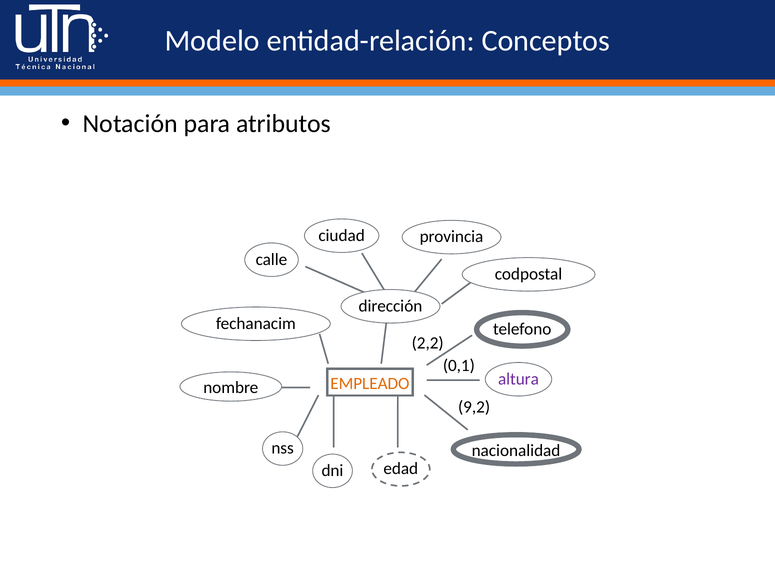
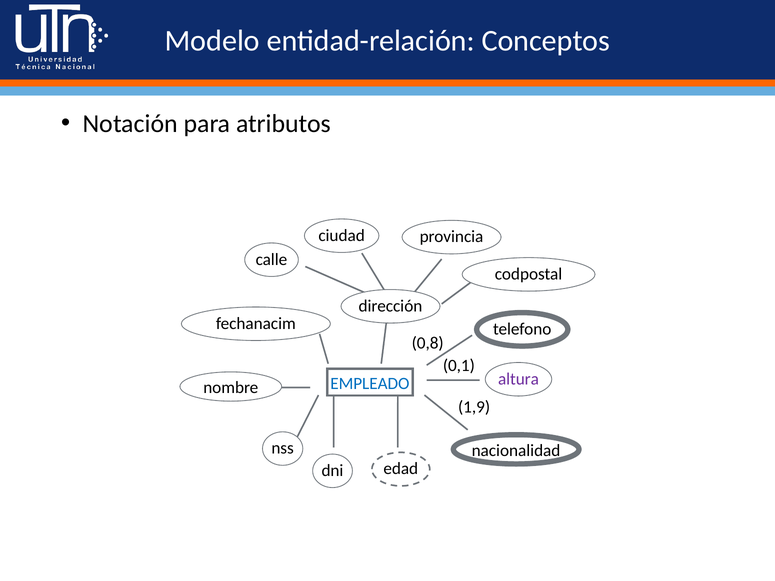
2,2: 2,2 -> 0,8
EMPLEADO colour: orange -> blue
9,2: 9,2 -> 1,9
